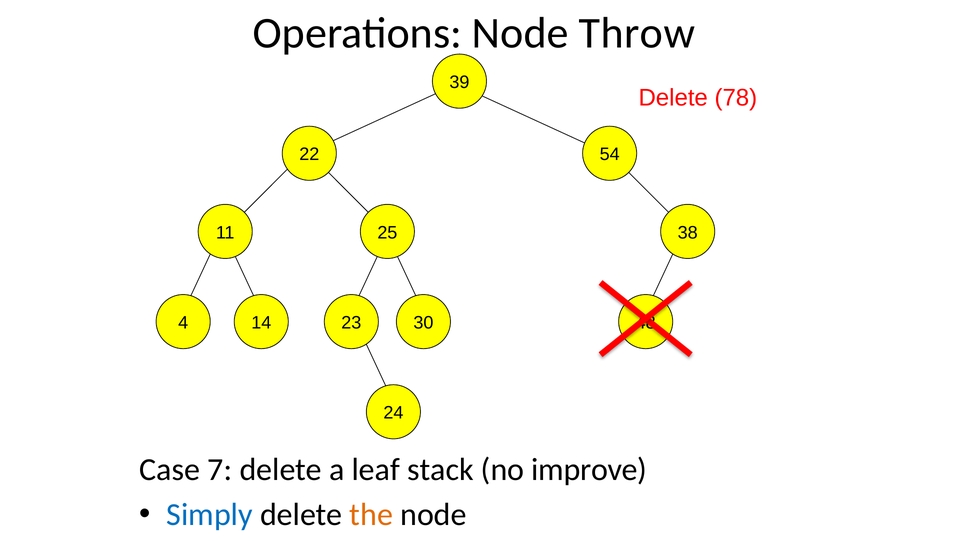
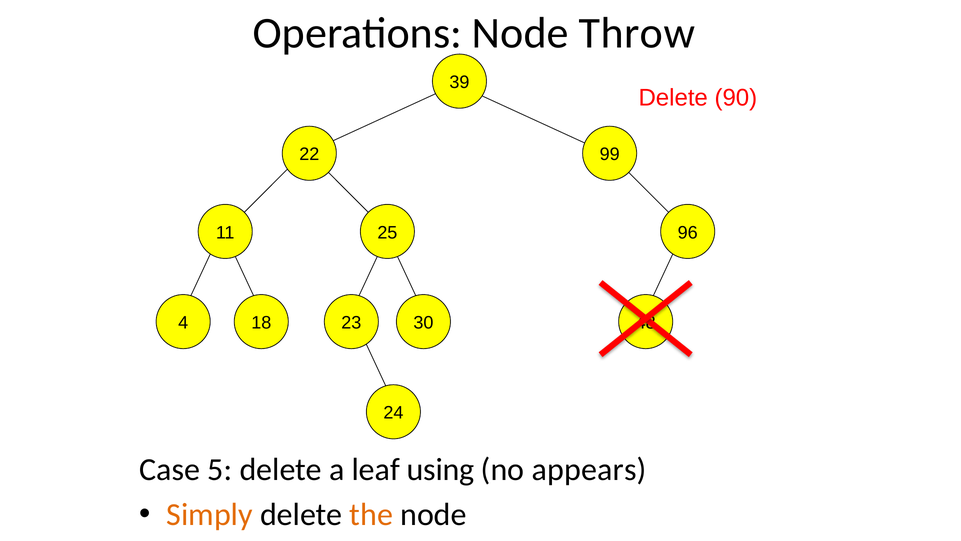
78: 78 -> 90
54: 54 -> 99
38: 38 -> 96
14: 14 -> 18
7: 7 -> 5
stack: stack -> using
improve: improve -> appears
Simply colour: blue -> orange
